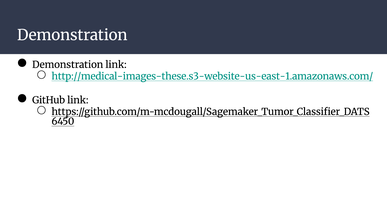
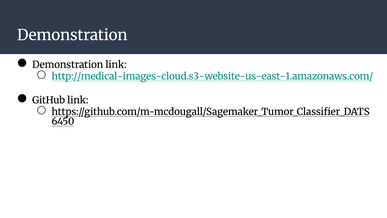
http://medical-images-these.s3-website-us-east-1.amazonaws.com/: http://medical-images-these.s3-website-us-east-1.amazonaws.com/ -> http://medical-images-cloud.s3-website-us-east-1.amazonaws.com/
